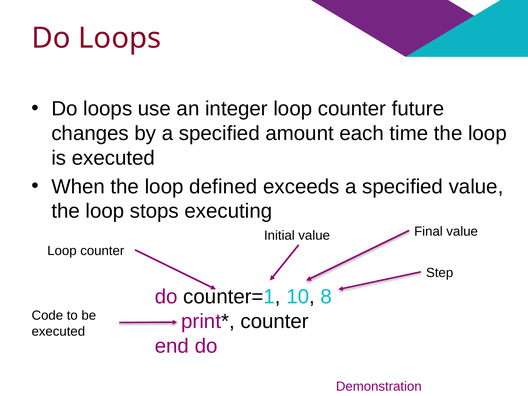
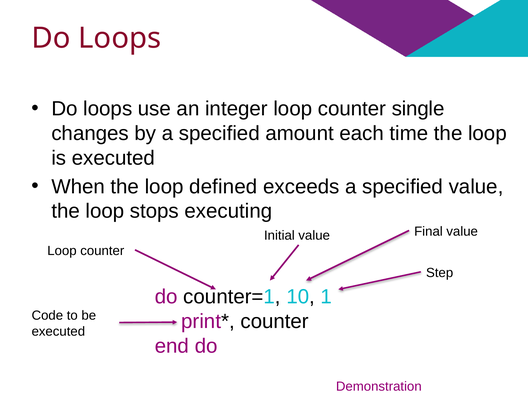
future: future -> single
8: 8 -> 1
